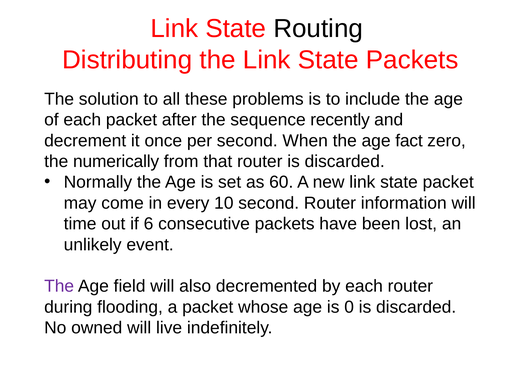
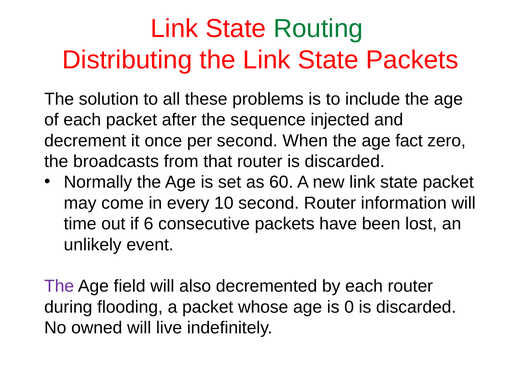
Routing colour: black -> green
recently: recently -> injected
numerically: numerically -> broadcasts
